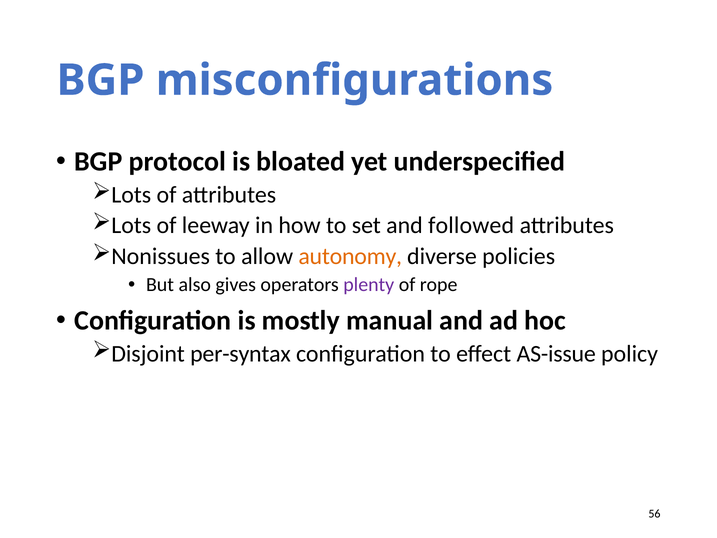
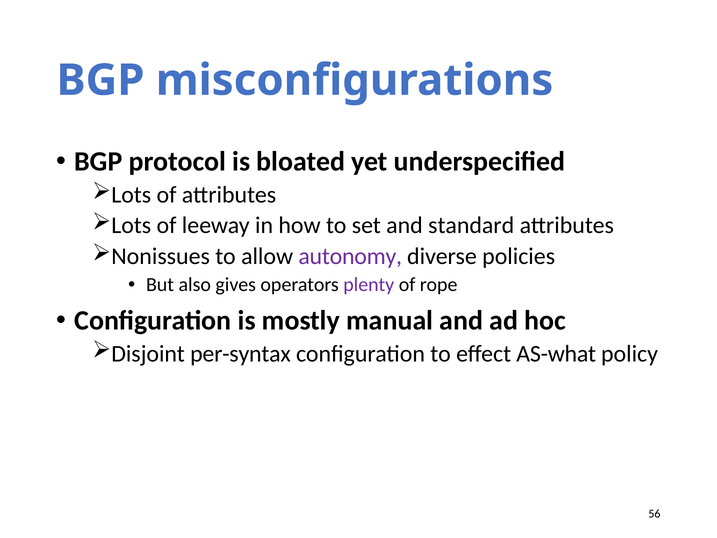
followed: followed -> standard
autonomy colour: orange -> purple
AS-issue: AS-issue -> AS-what
